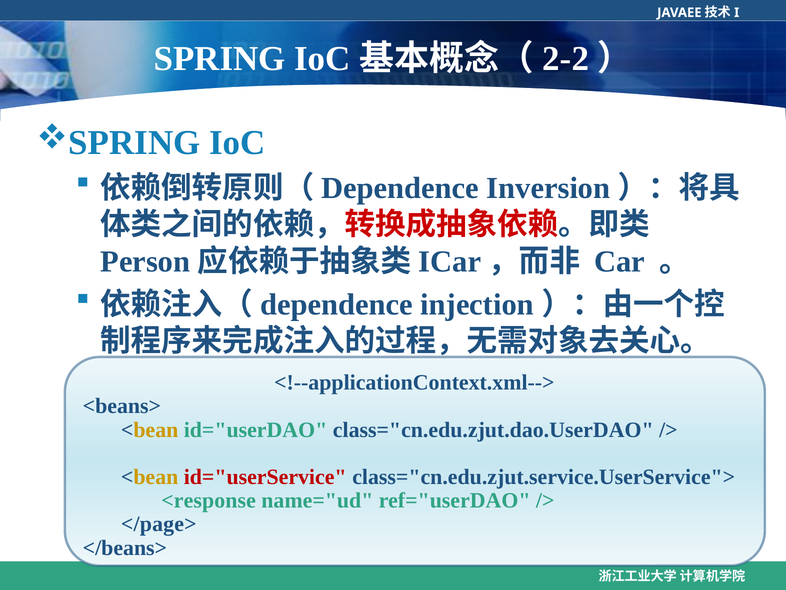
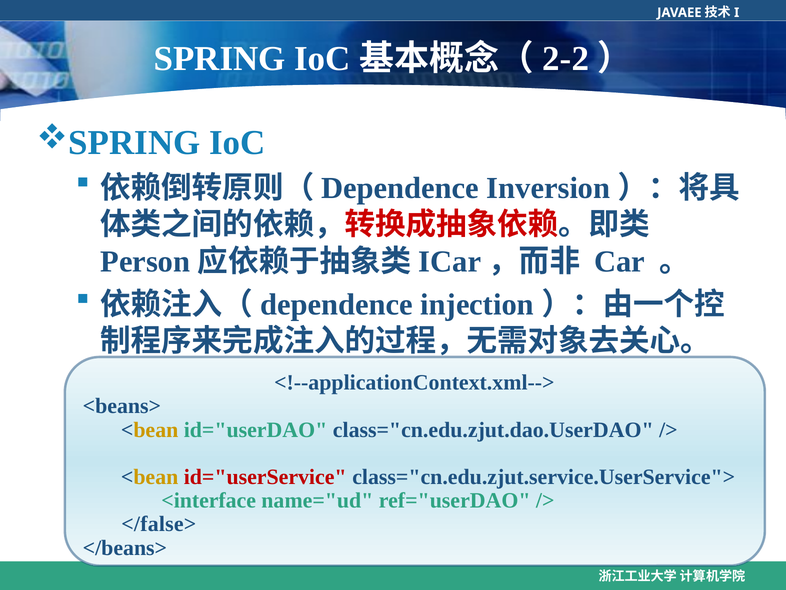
<response: <response -> <interface
</page>: </page> -> </false>
